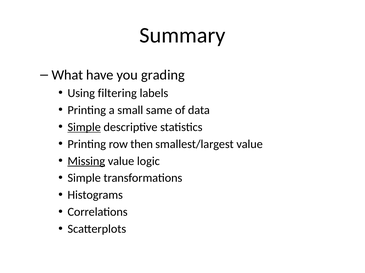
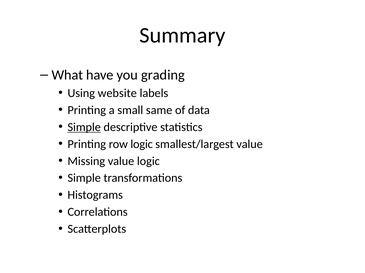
filtering: filtering -> website
row then: then -> logic
Missing underline: present -> none
